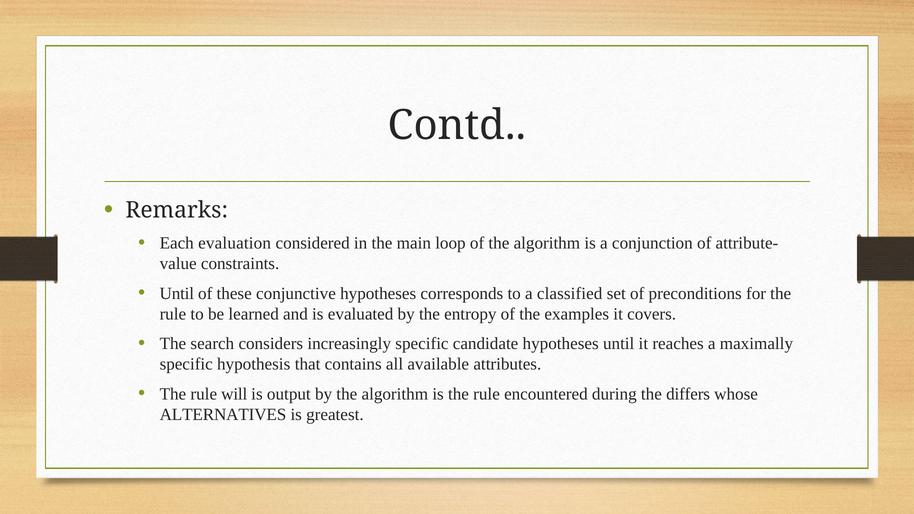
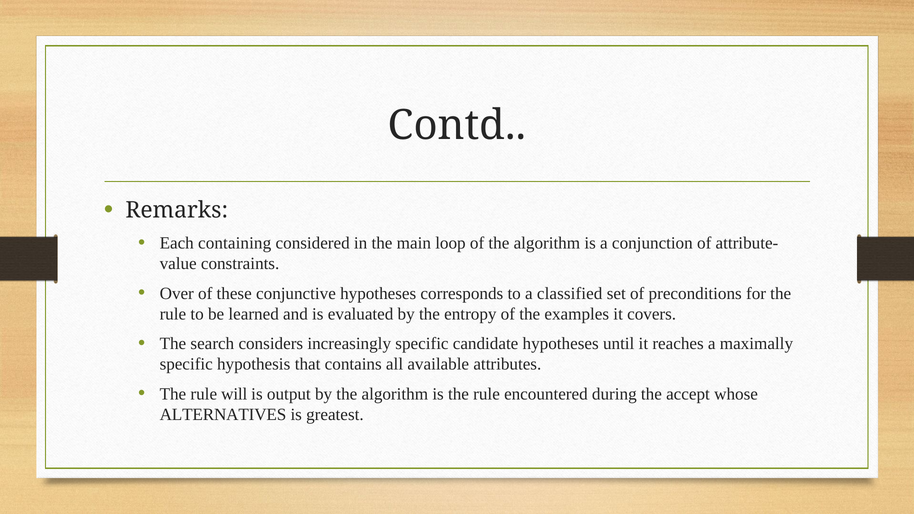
evaluation: evaluation -> containing
Until at (177, 293): Until -> Over
differs: differs -> accept
